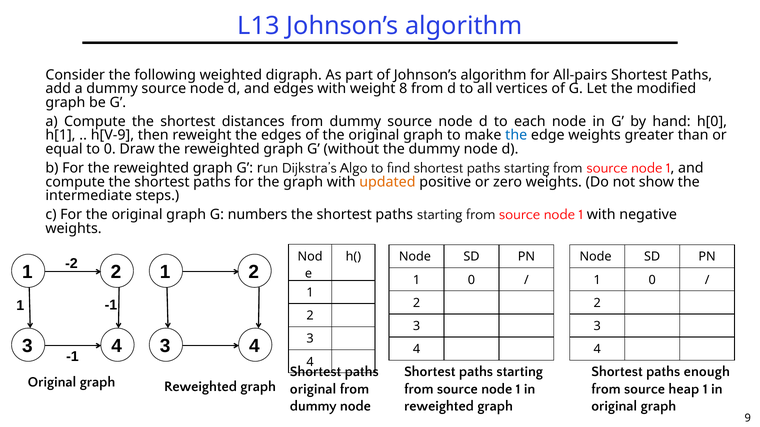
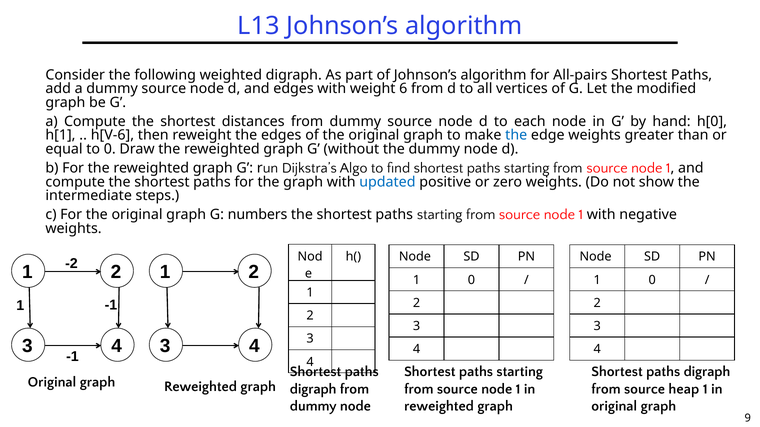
8: 8 -> 6
h[V-9: h[V-9 -> h[V-6
updated colour: orange -> blue
enough at (707, 372): enough -> digraph
original at (313, 389): original -> digraph
